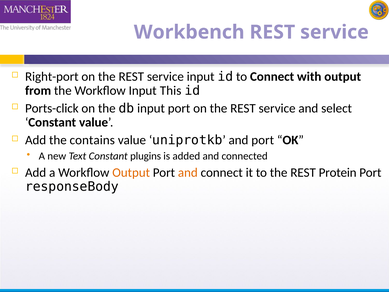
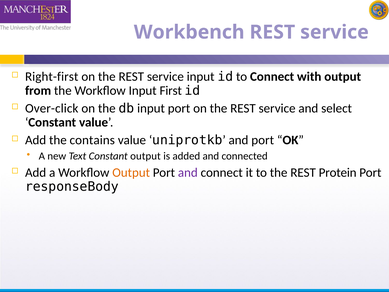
Right-port: Right-port -> Right-first
This: This -> First
Ports-click: Ports-click -> Over-click
Constant plugins: plugins -> output
and at (188, 172) colour: orange -> purple
